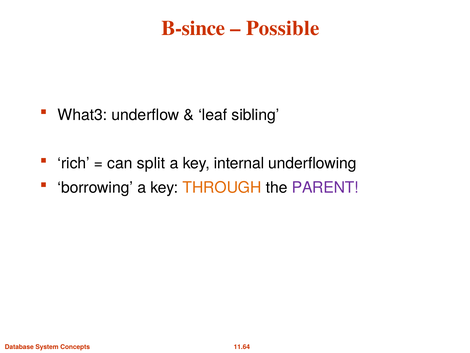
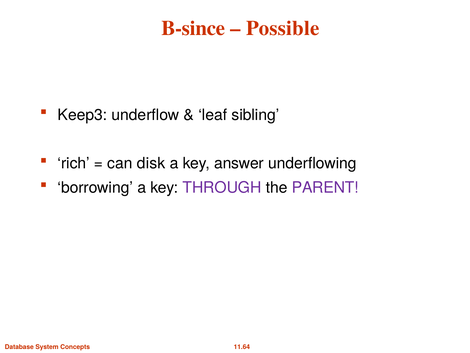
What3: What3 -> Keep3
split: split -> disk
internal: internal -> answer
THROUGH colour: orange -> purple
